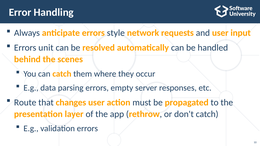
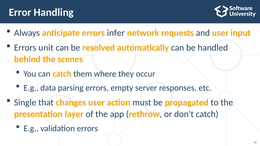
style: style -> infer
Route: Route -> Single
